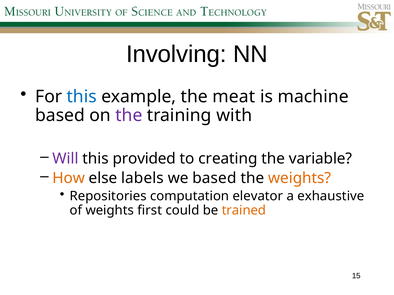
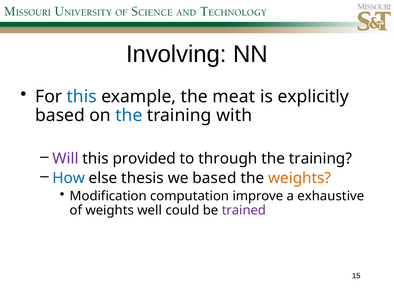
machine: machine -> explicitly
the at (129, 116) colour: purple -> blue
creating: creating -> through
variable at (321, 159): variable -> training
How colour: orange -> blue
labels: labels -> thesis
Repositories: Repositories -> Modification
elevator: elevator -> improve
first: first -> well
trained colour: orange -> purple
